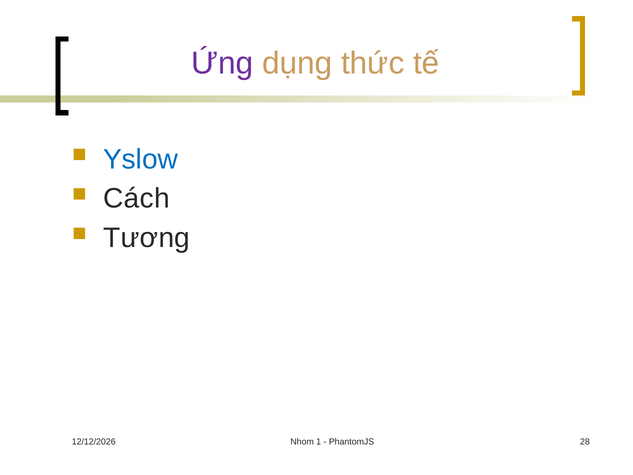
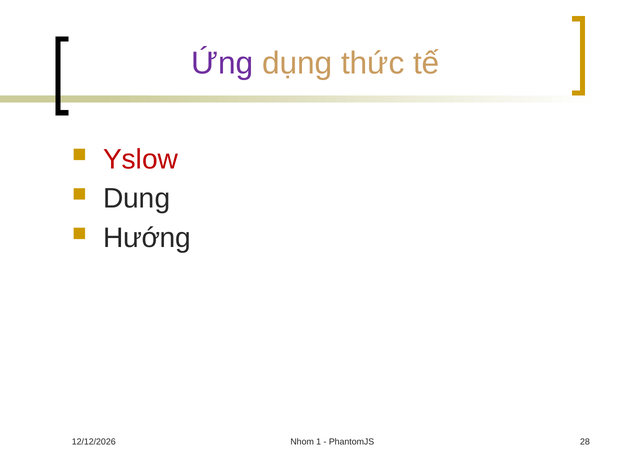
Yslow colour: blue -> red
Cách: Cách -> Dung
Tương: Tương -> Hướng
